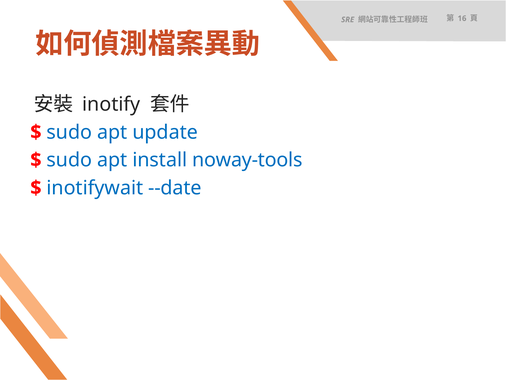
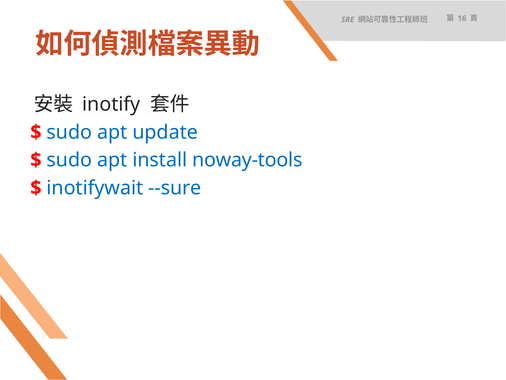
--date: --date -> --sure
